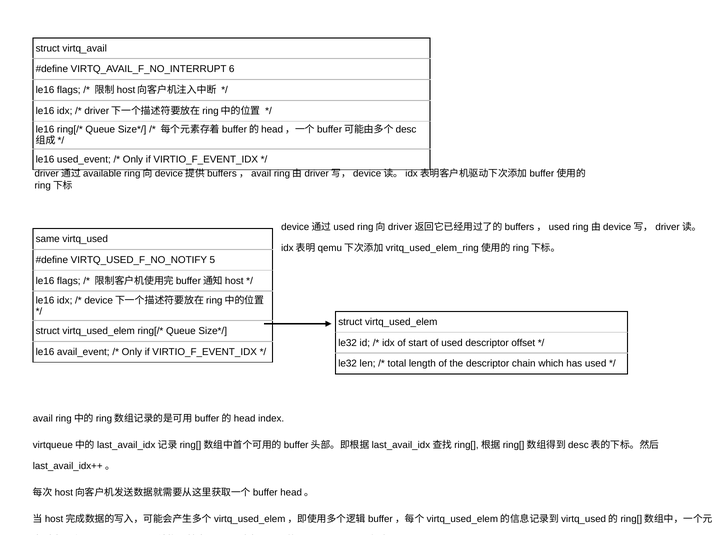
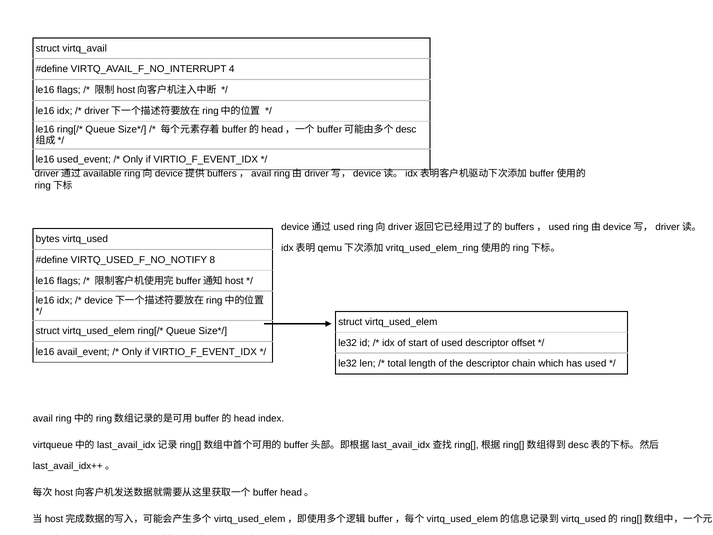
6: 6 -> 4
same: same -> bytes
5: 5 -> 8
